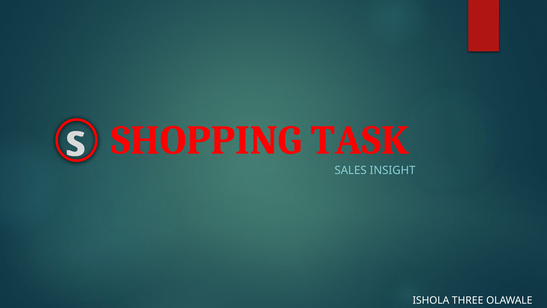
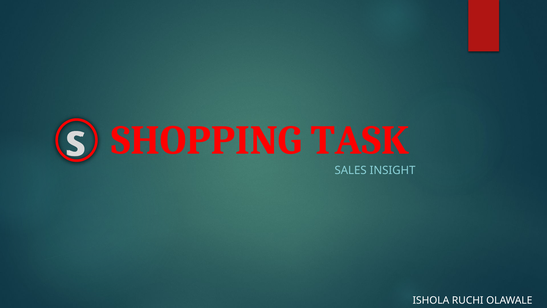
THREE: THREE -> RUCHI
